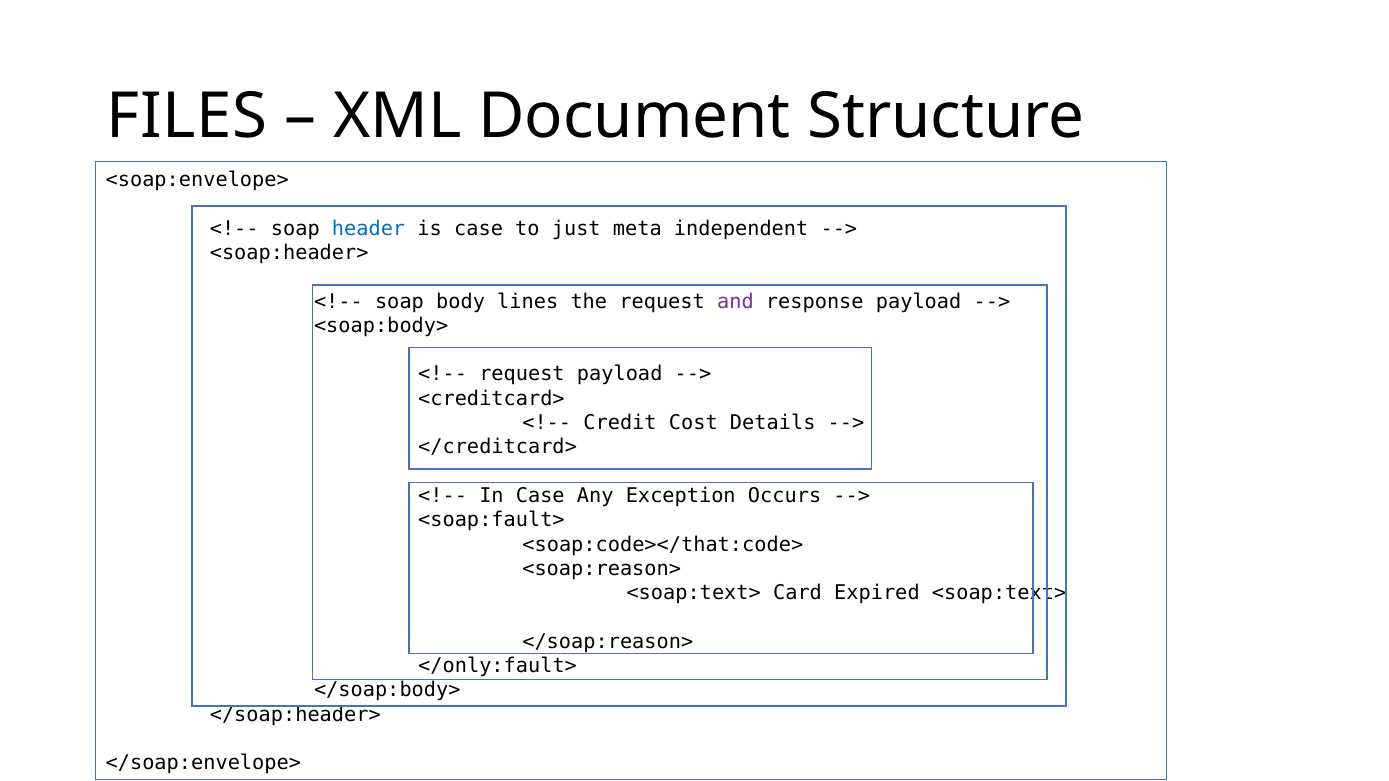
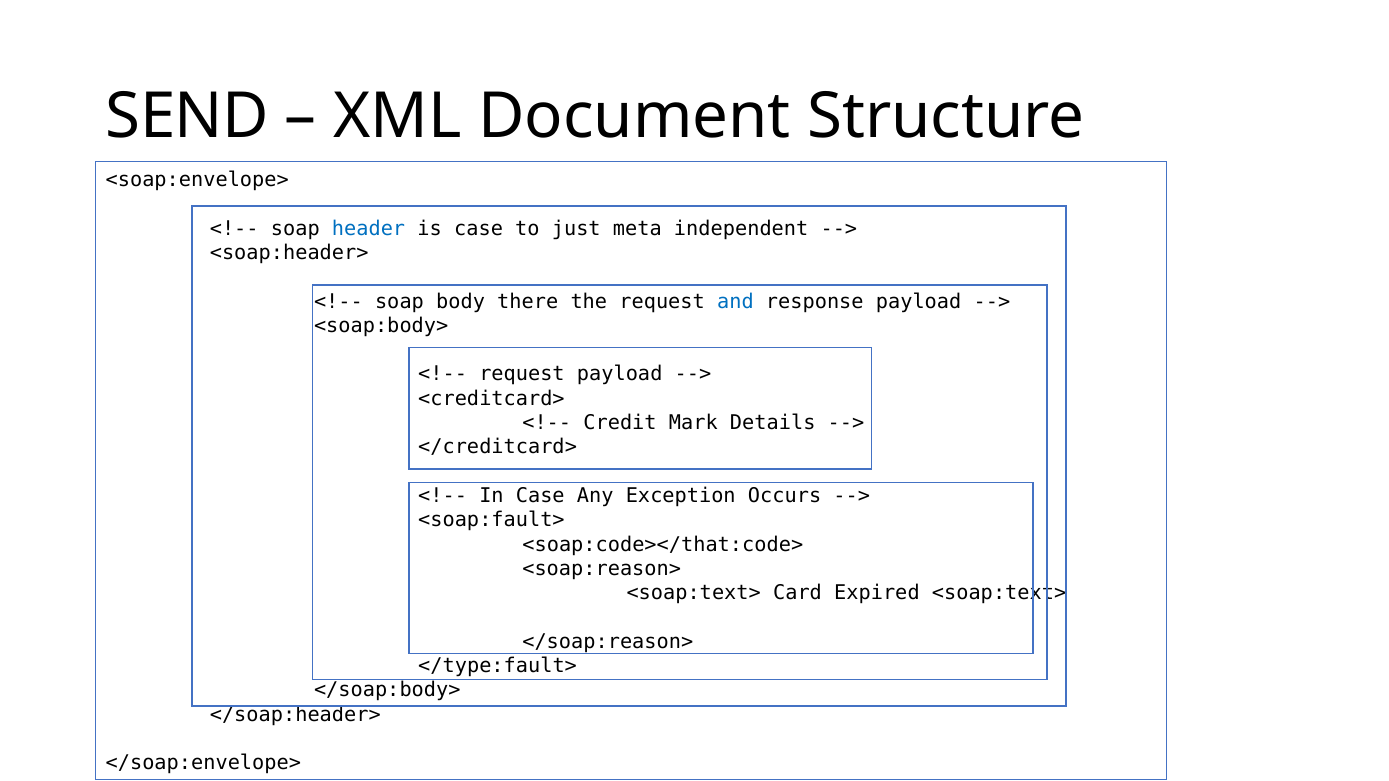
FILES: FILES -> SEND
lines: lines -> there
and colour: purple -> blue
Cost: Cost -> Mark
</only:fault>: </only:fault> -> </type:fault>
